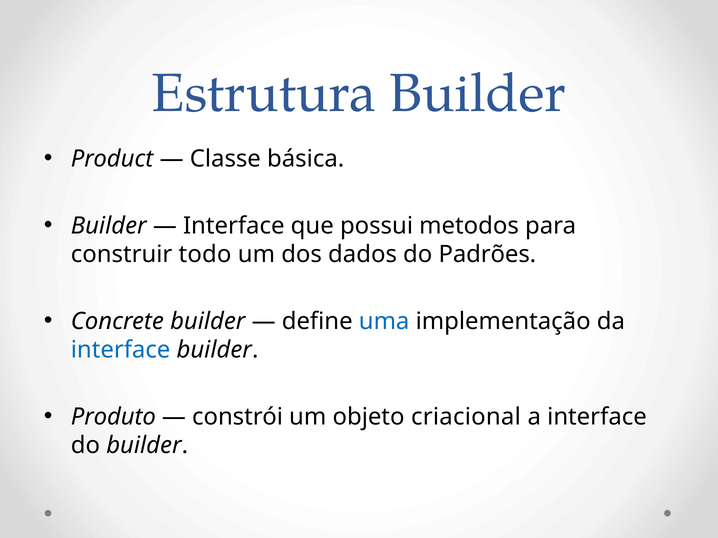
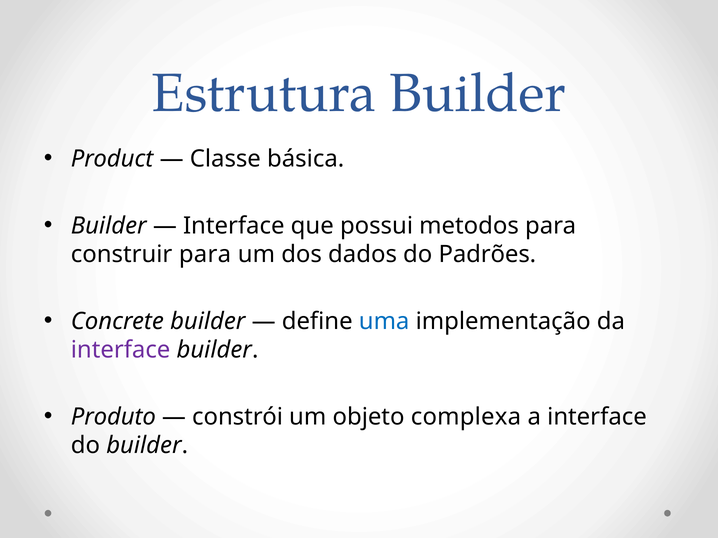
construir todo: todo -> para
interface at (121, 350) colour: blue -> purple
criacional: criacional -> complexa
